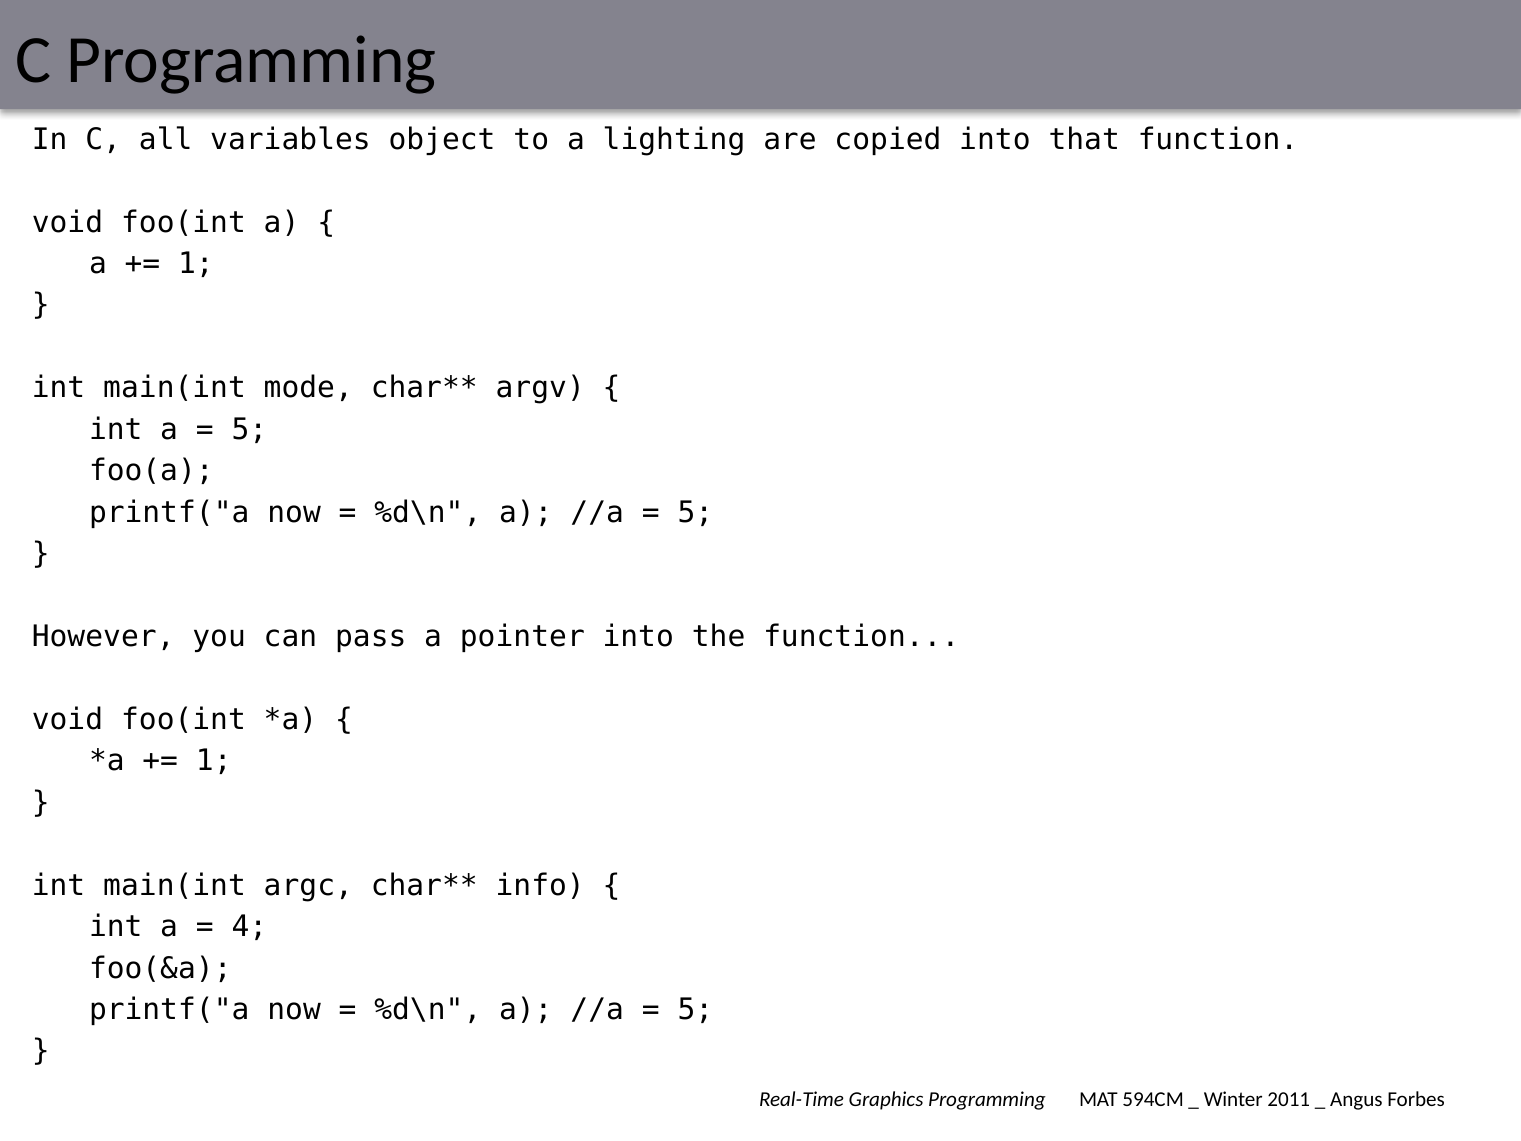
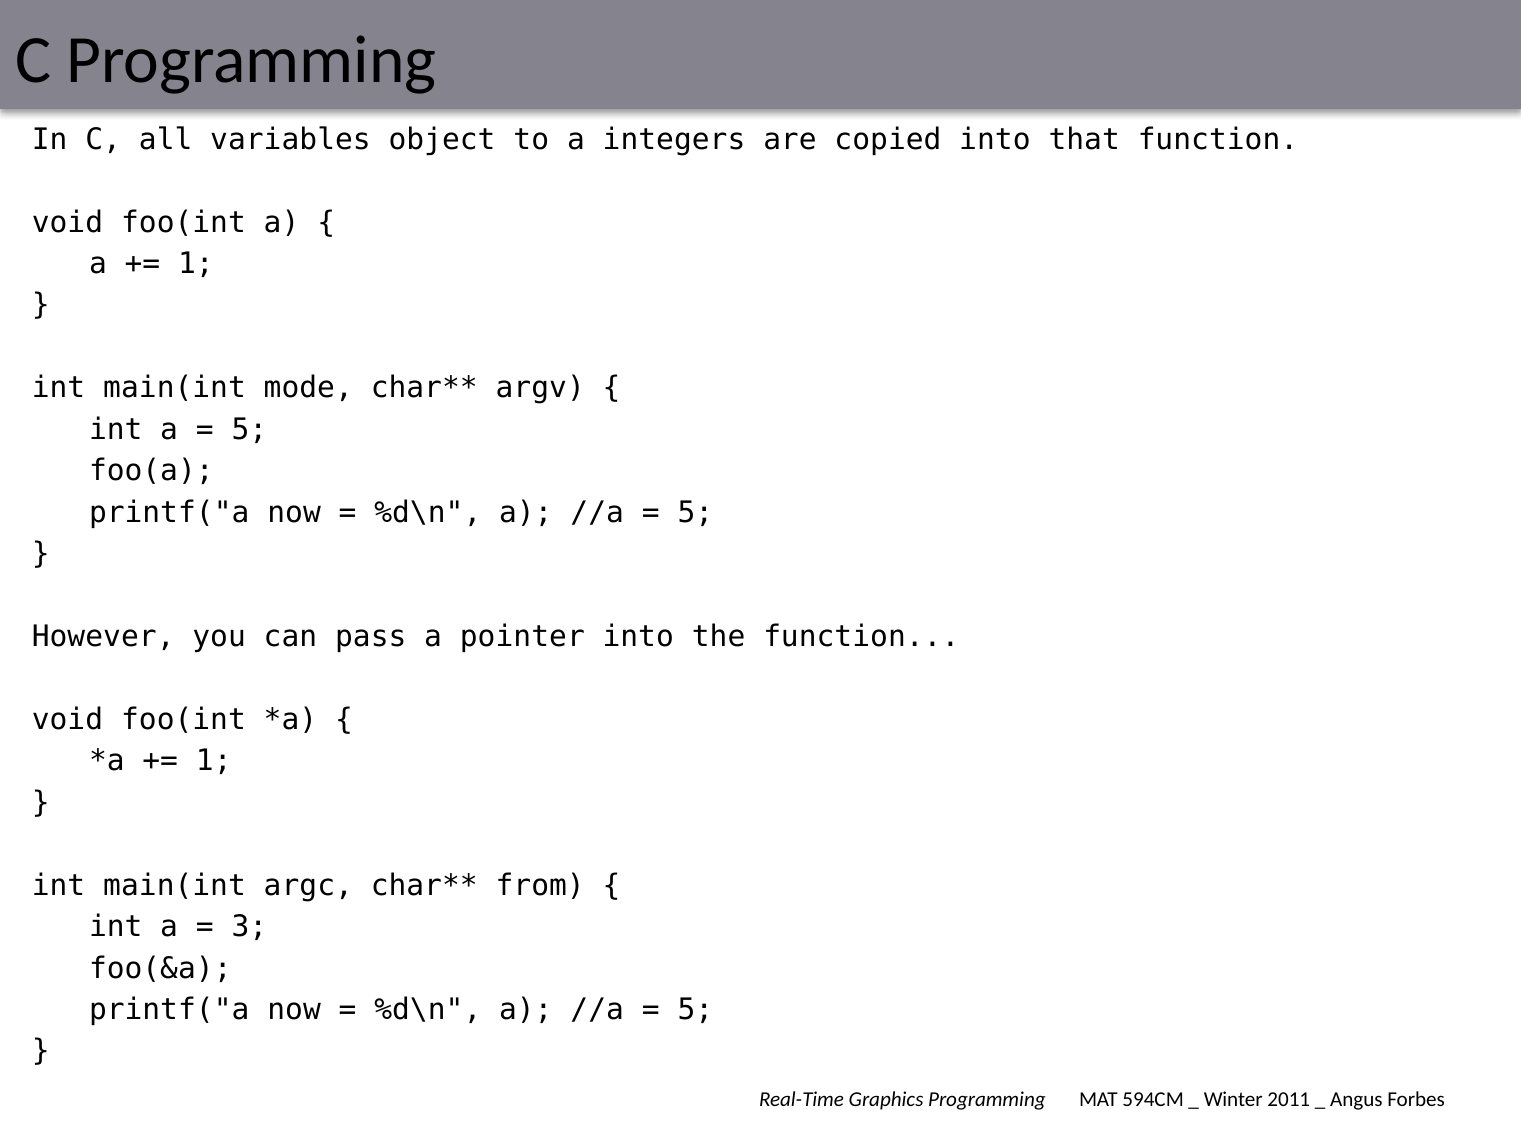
lighting: lighting -> integers
info: info -> from
4: 4 -> 3
